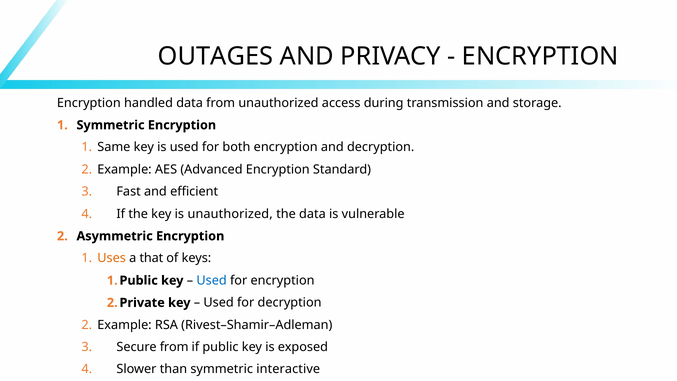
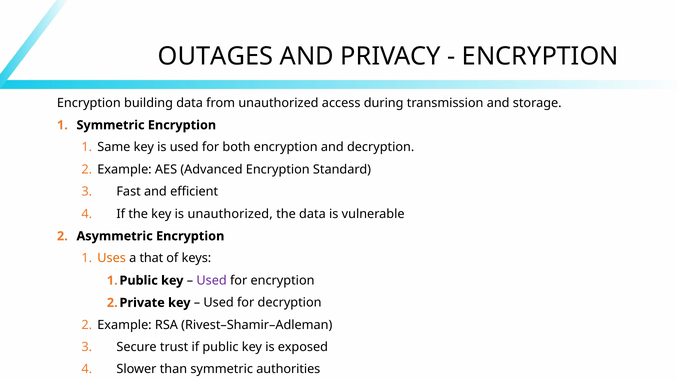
handled: handled -> building
Used at (212, 280) colour: blue -> purple
Secure from: from -> trust
interactive: interactive -> authorities
